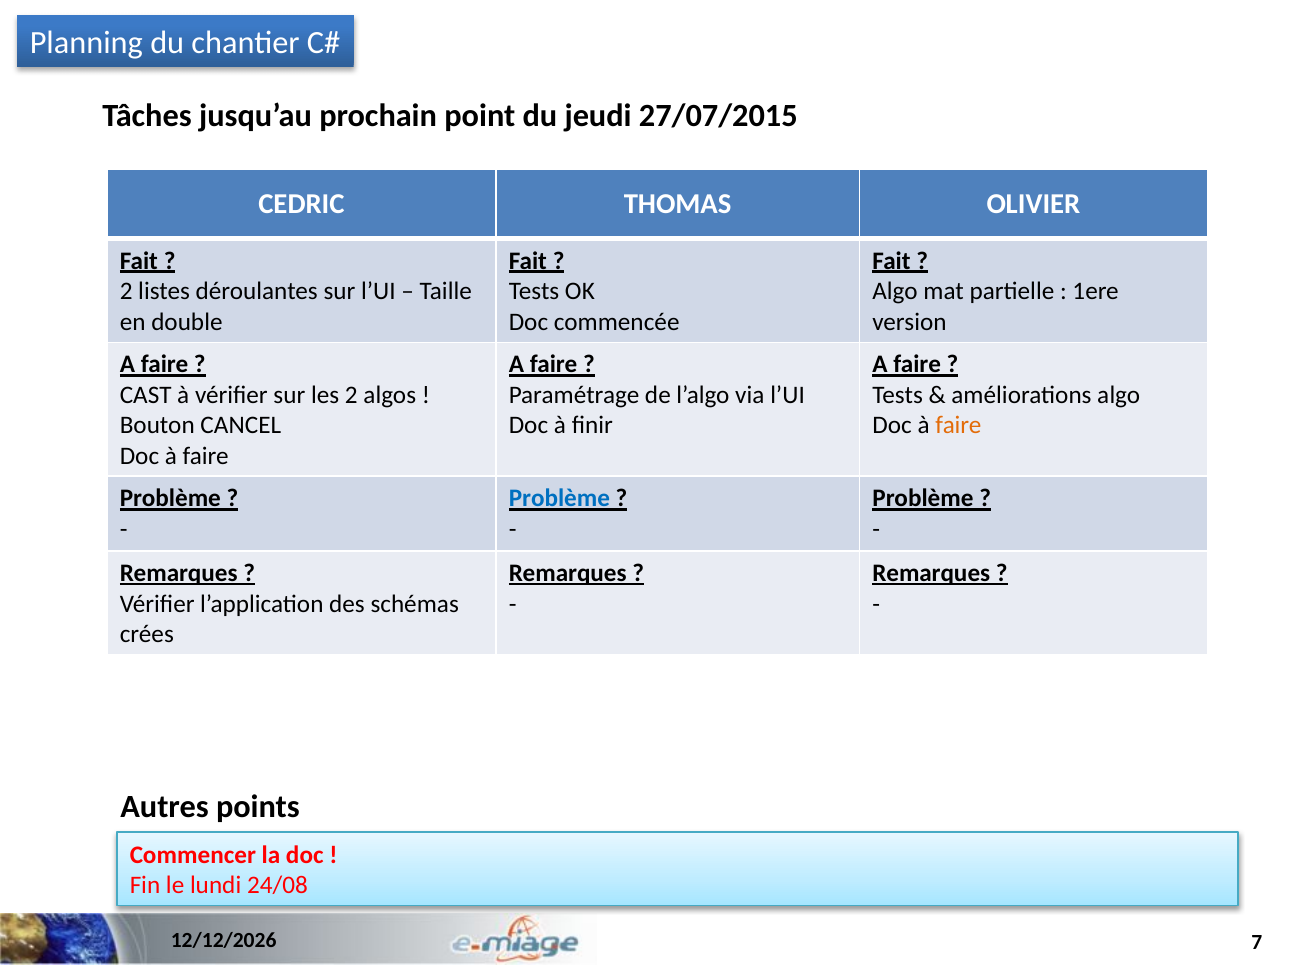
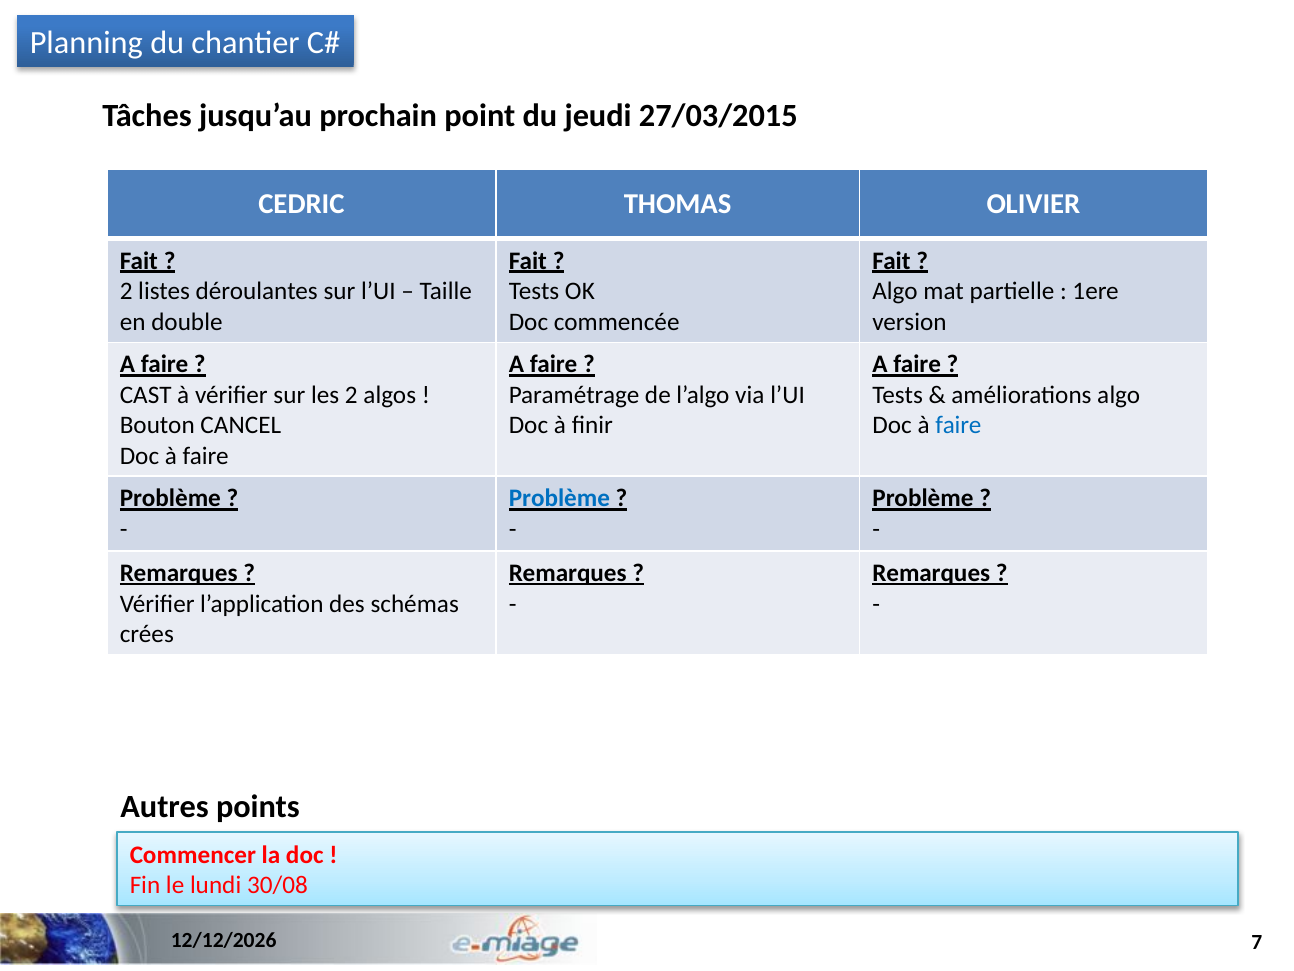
27/07/2015: 27/07/2015 -> 27/03/2015
faire at (958, 425) colour: orange -> blue
24/08: 24/08 -> 30/08
